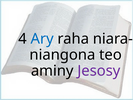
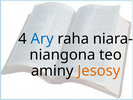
Jesosy colour: purple -> orange
